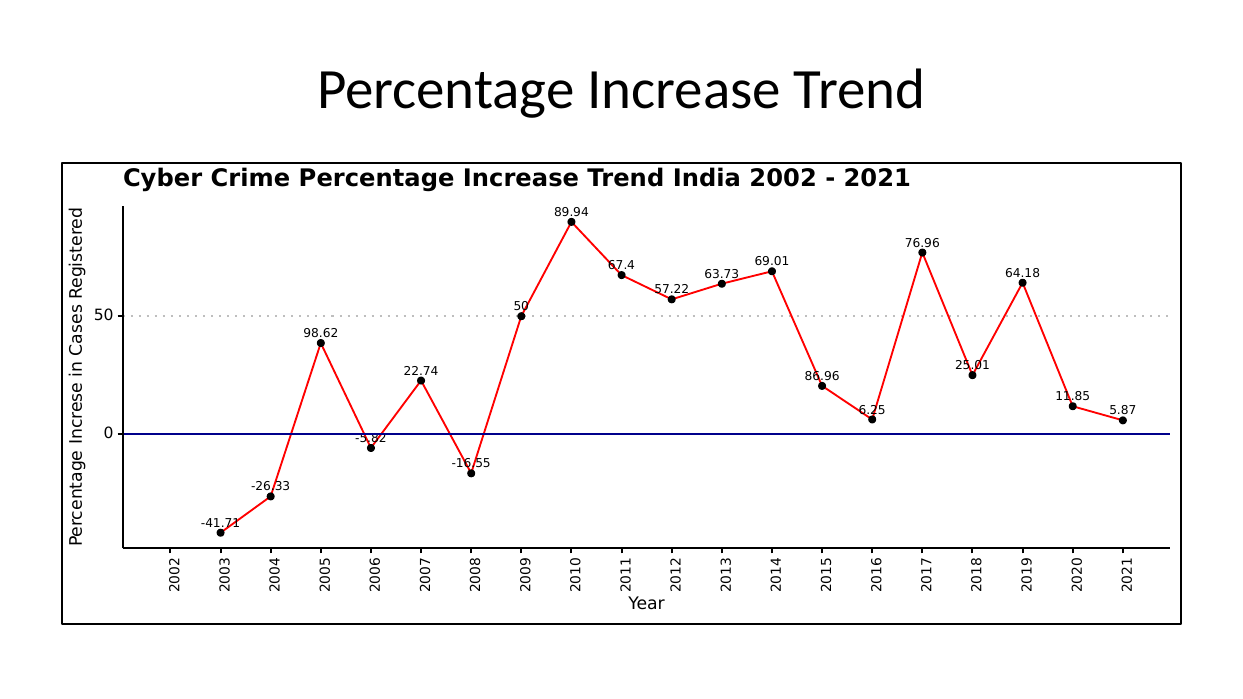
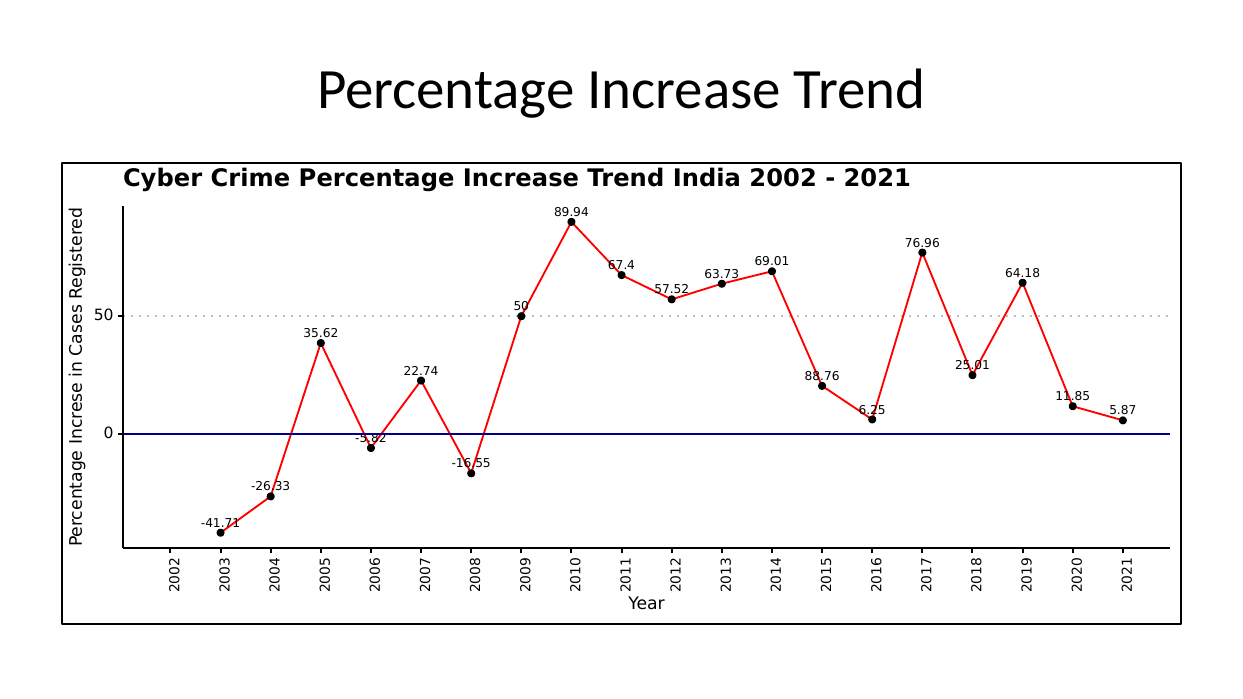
57.22: 57.22 -> 57.52
98.62: 98.62 -> 35.62
86.96: 86.96 -> 88.76
